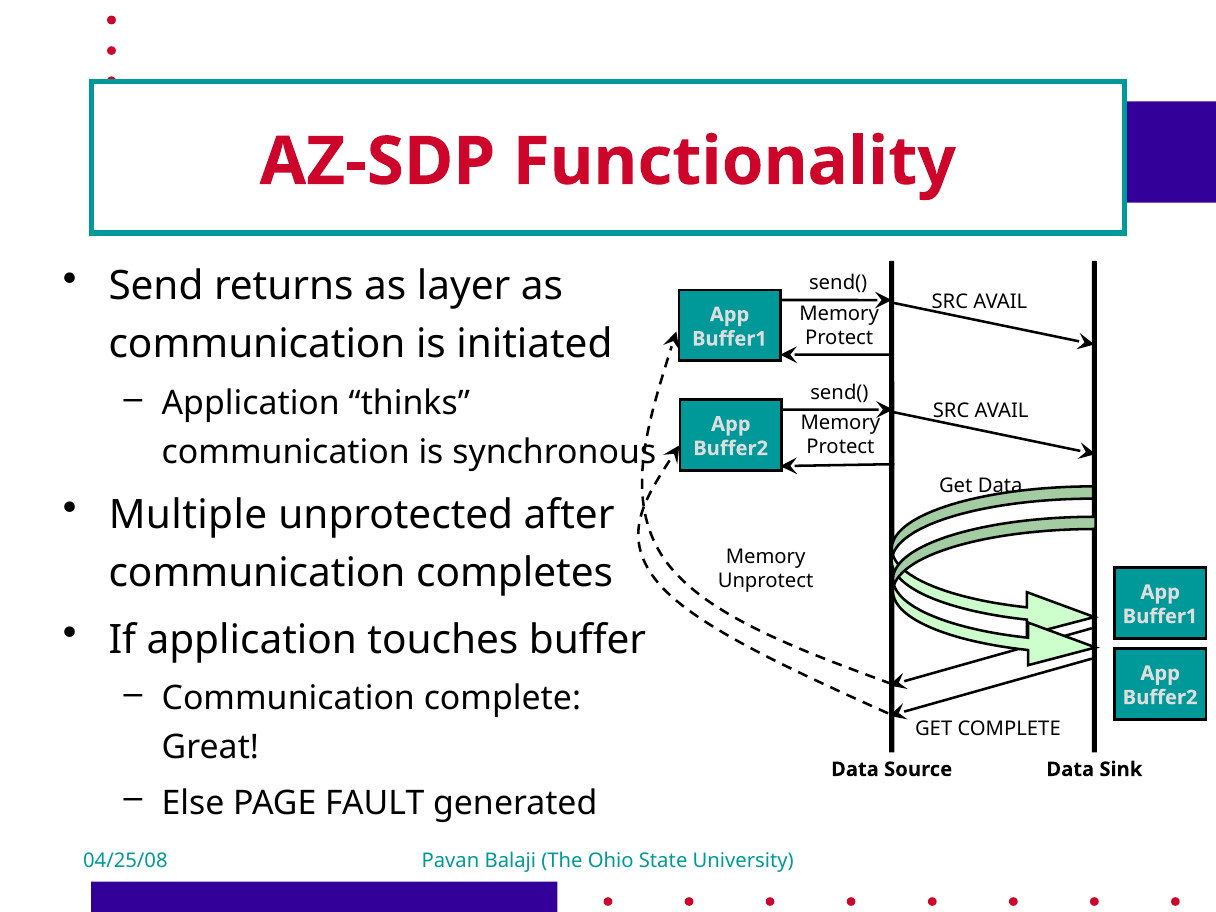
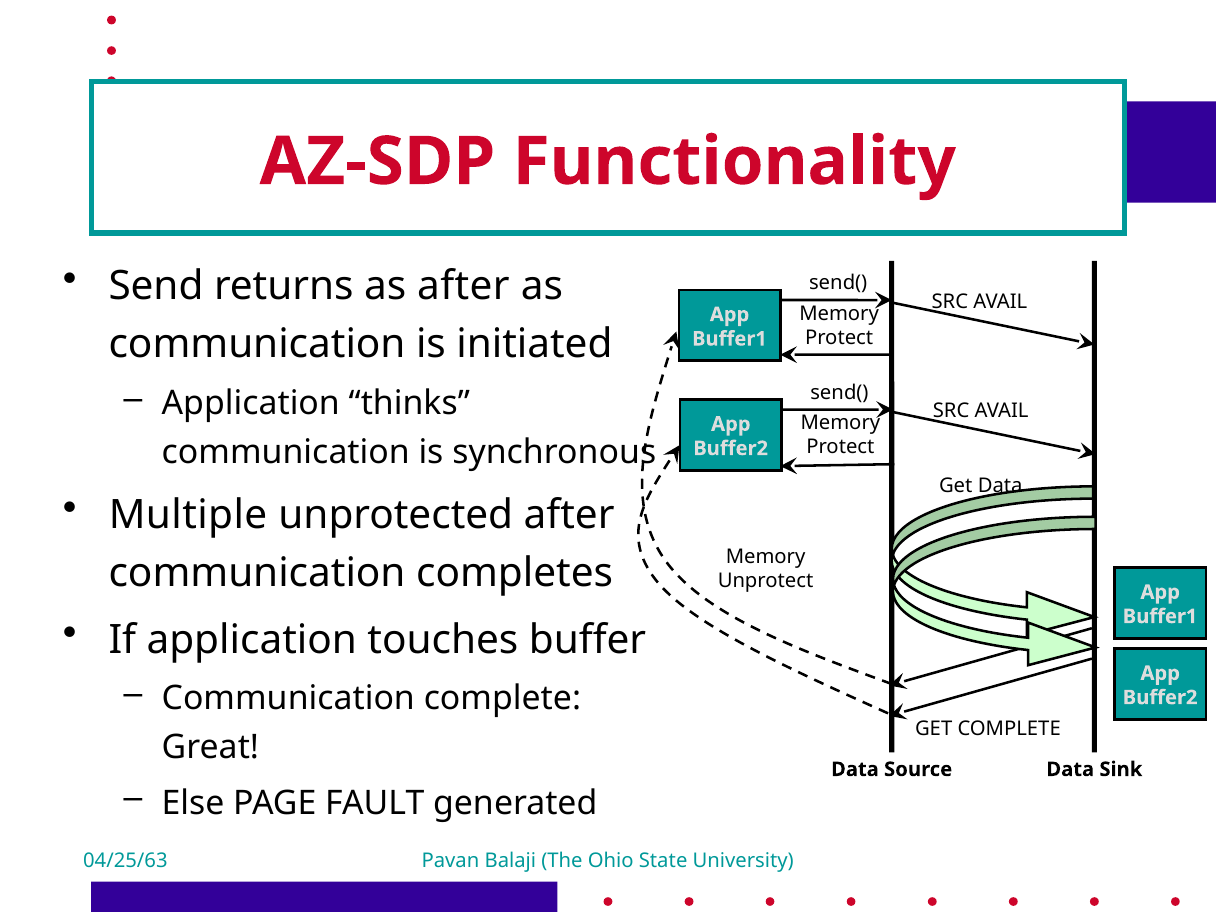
as layer: layer -> after
04/25/08: 04/25/08 -> 04/25/63
